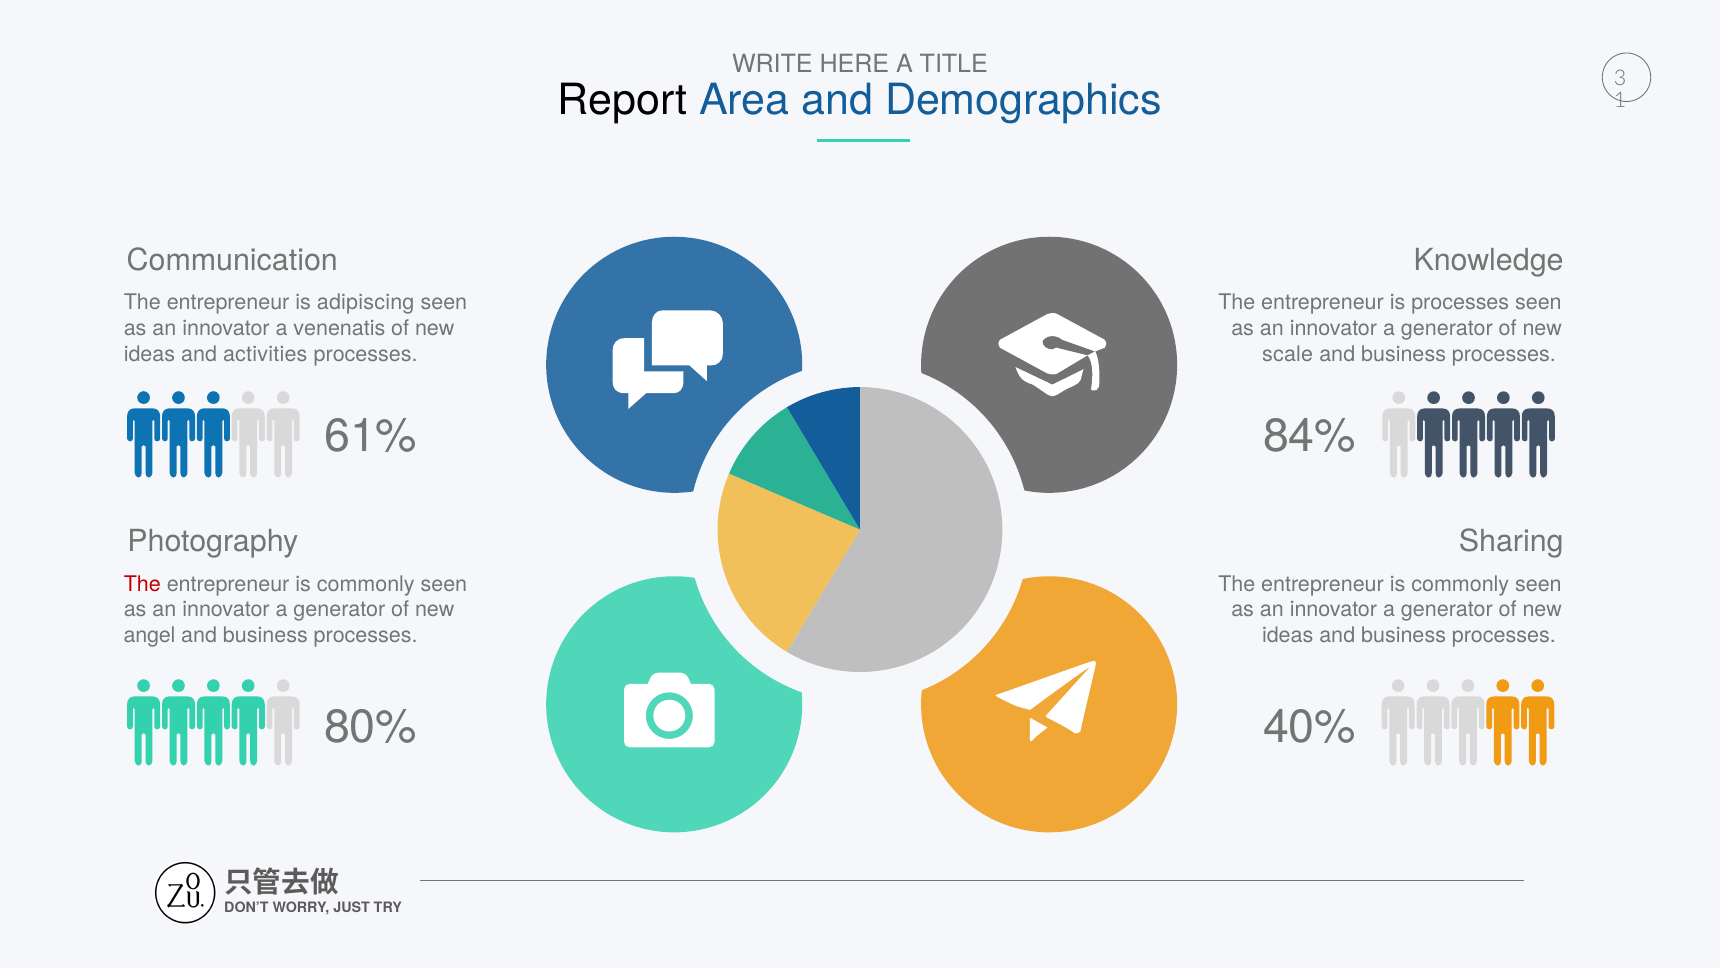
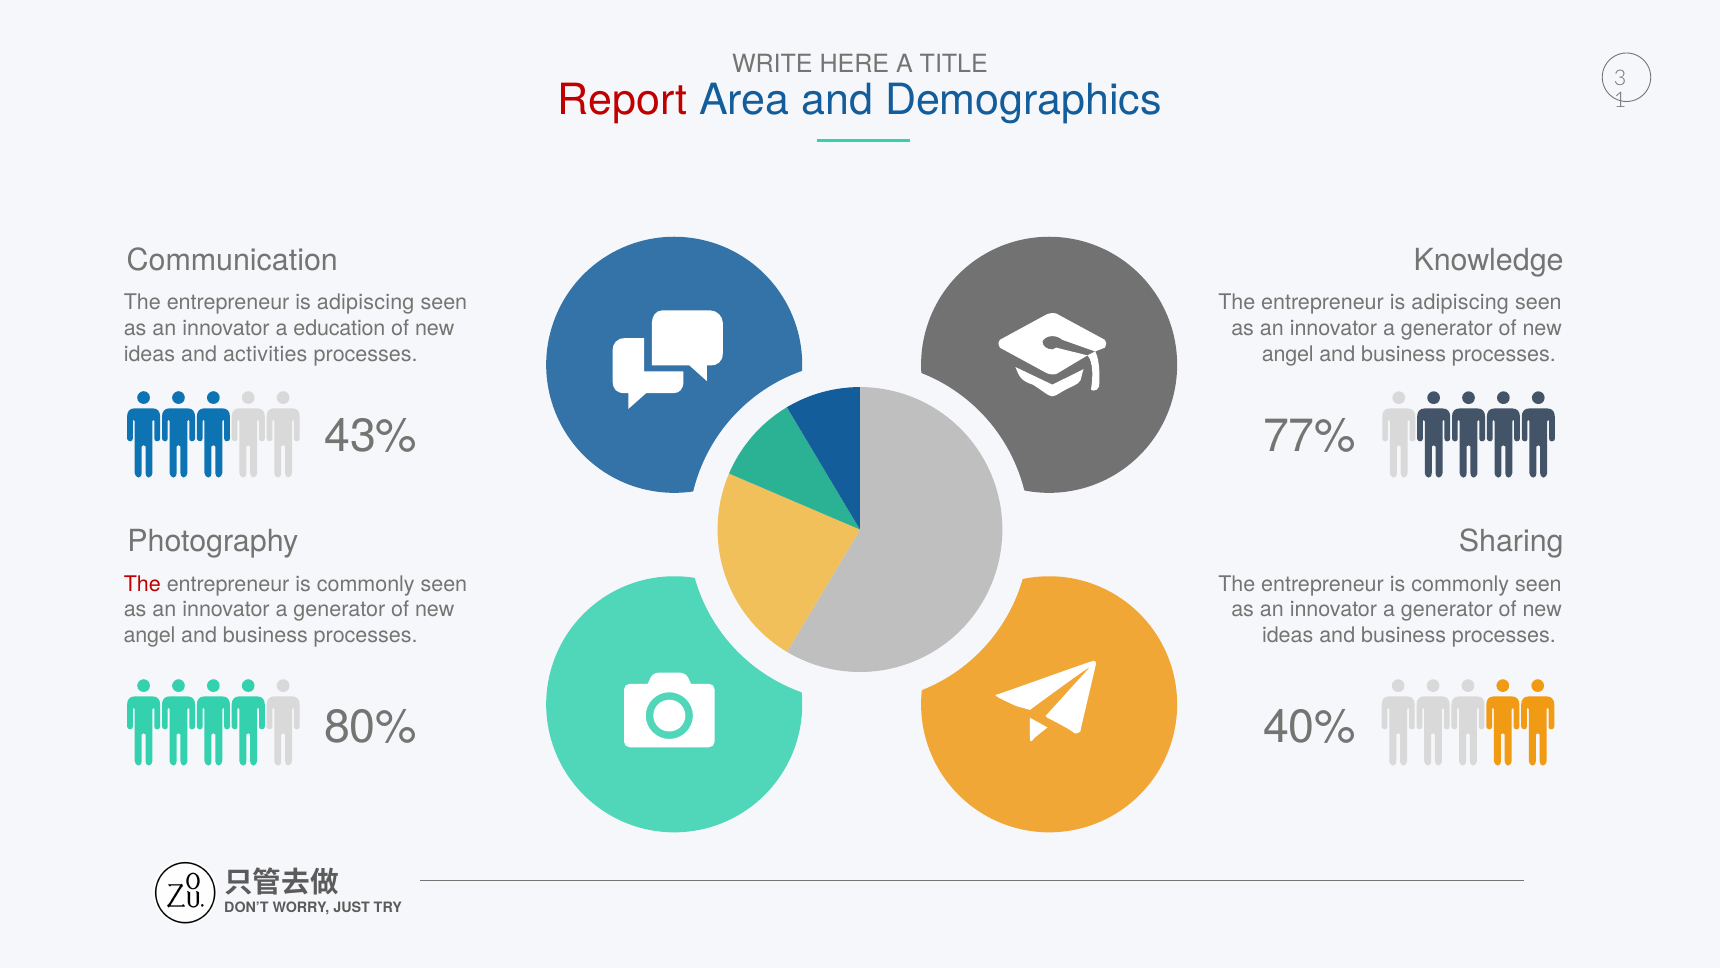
Report colour: black -> red
processes at (1460, 302): processes -> adipiscing
venenatis: venenatis -> education
scale at (1288, 354): scale -> angel
61%: 61% -> 43%
84%: 84% -> 77%
